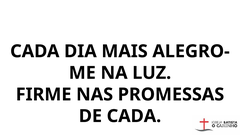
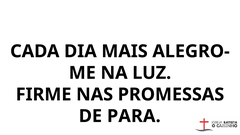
DE CADA: CADA -> PARA
